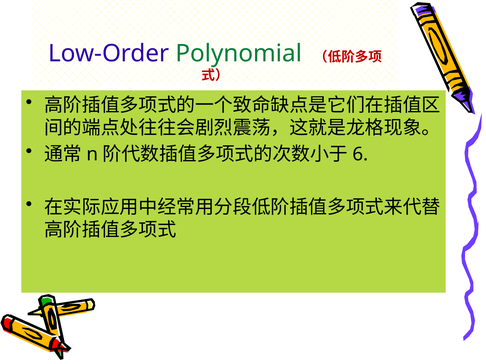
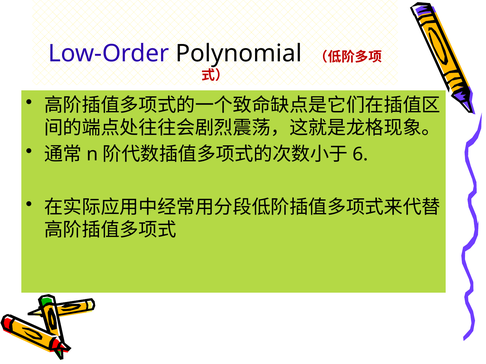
Polynomial colour: green -> black
